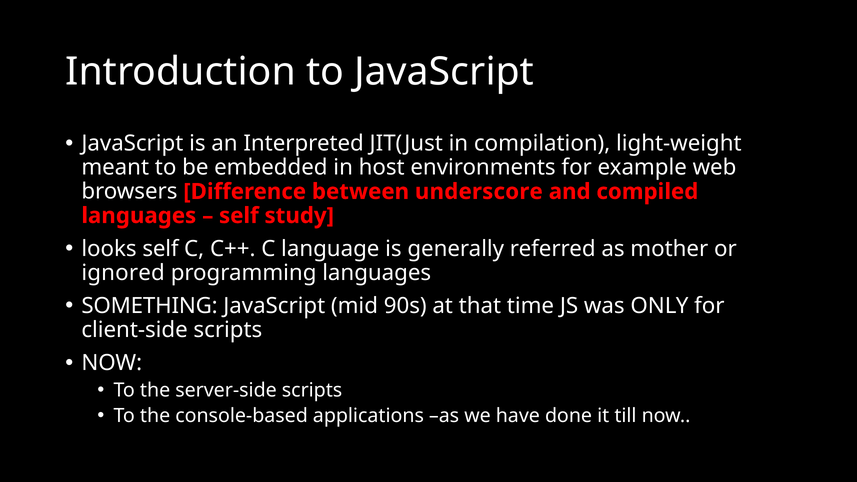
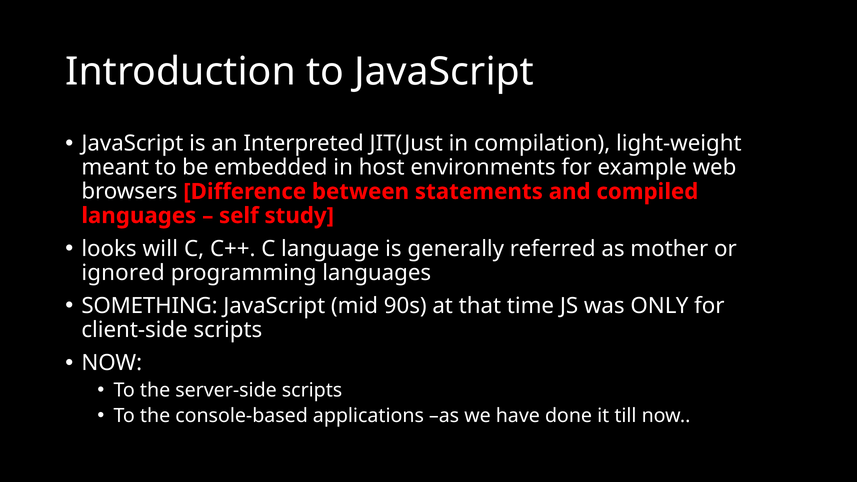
underscore: underscore -> statements
looks self: self -> will
